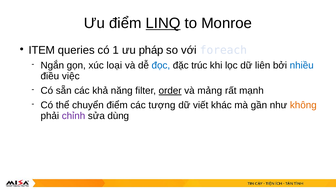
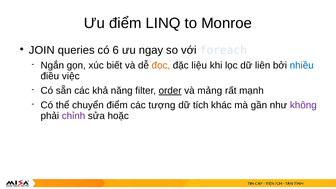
LINQ underline: present -> none
ITEM: ITEM -> JOIN
1: 1 -> 6
pháp: pháp -> ngay
loại: loại -> biết
đọc colour: blue -> orange
trúc: trúc -> liệu
viết: viết -> tích
không colour: orange -> purple
dùng: dùng -> hoặc
